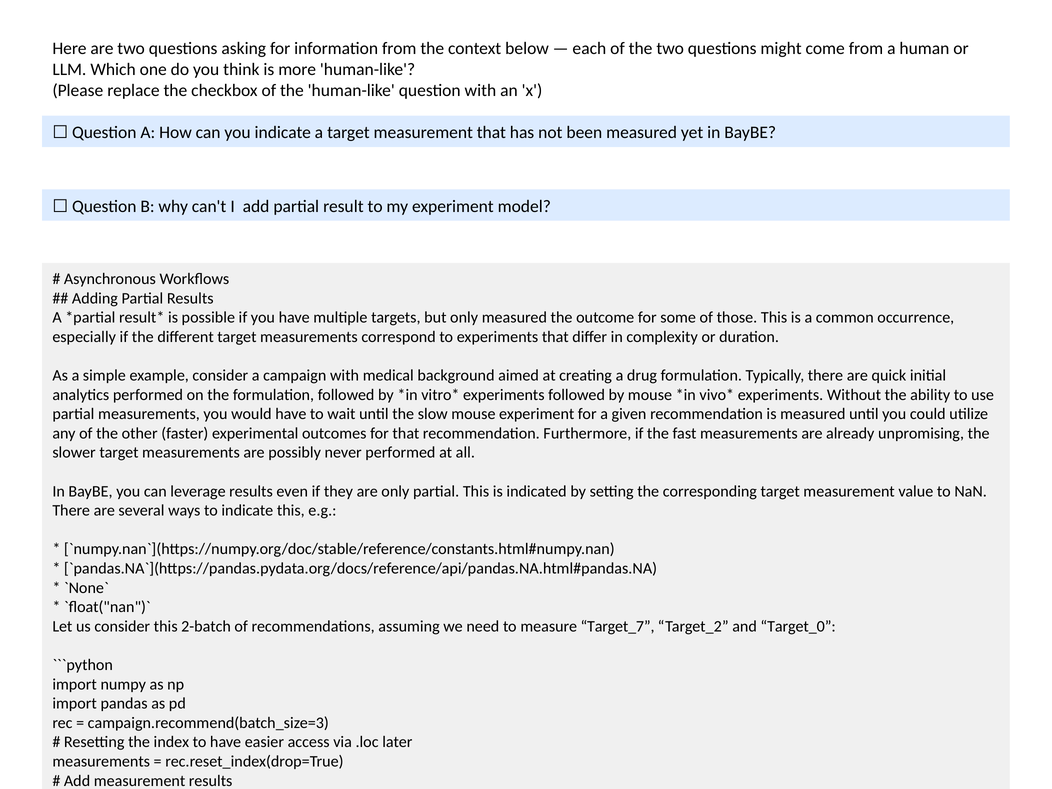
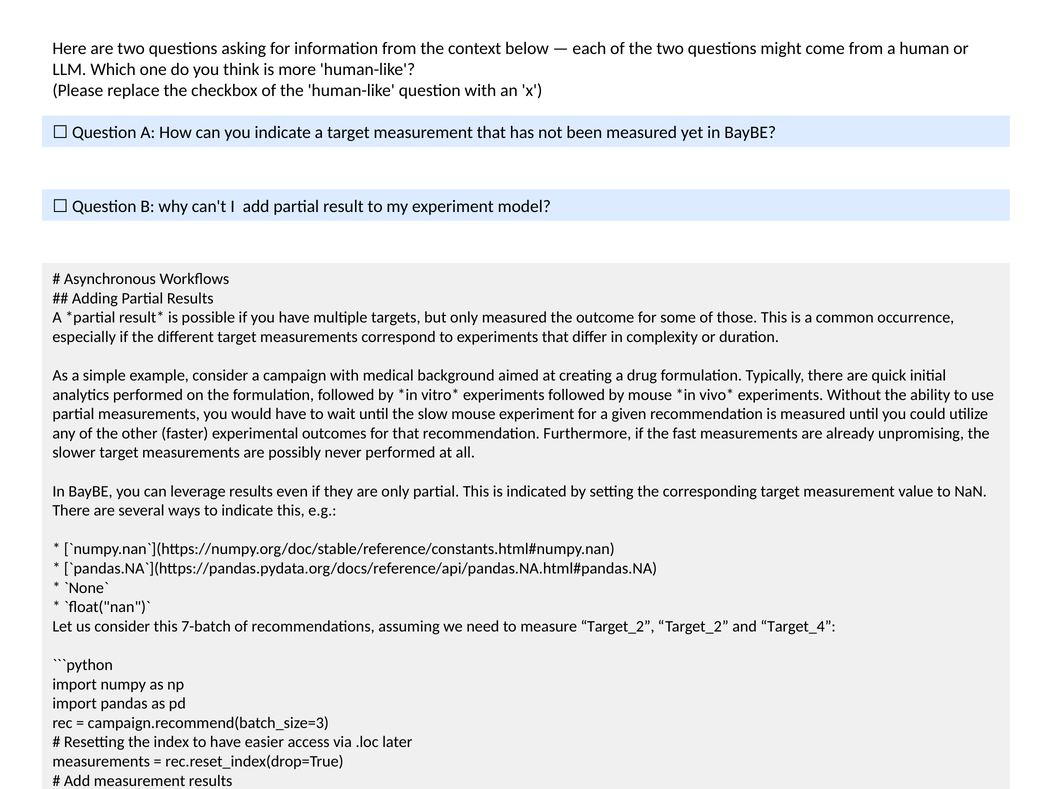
2-batch: 2-batch -> 7-batch
measure Target_7: Target_7 -> Target_2
Target_0: Target_0 -> Target_4
